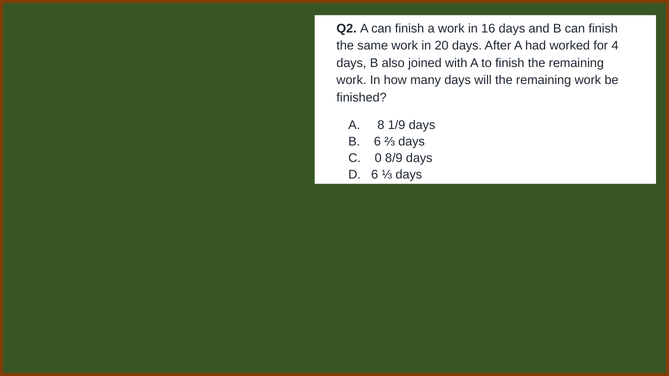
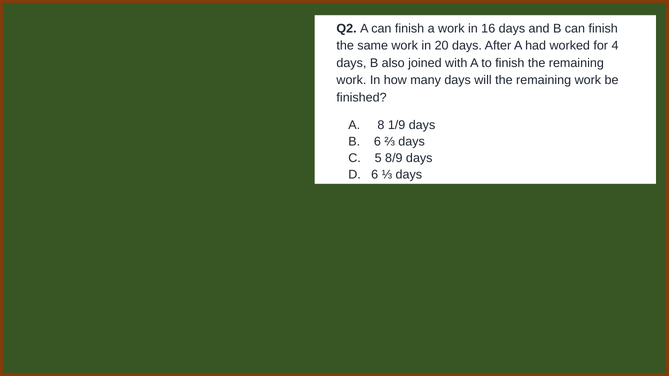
0: 0 -> 5
